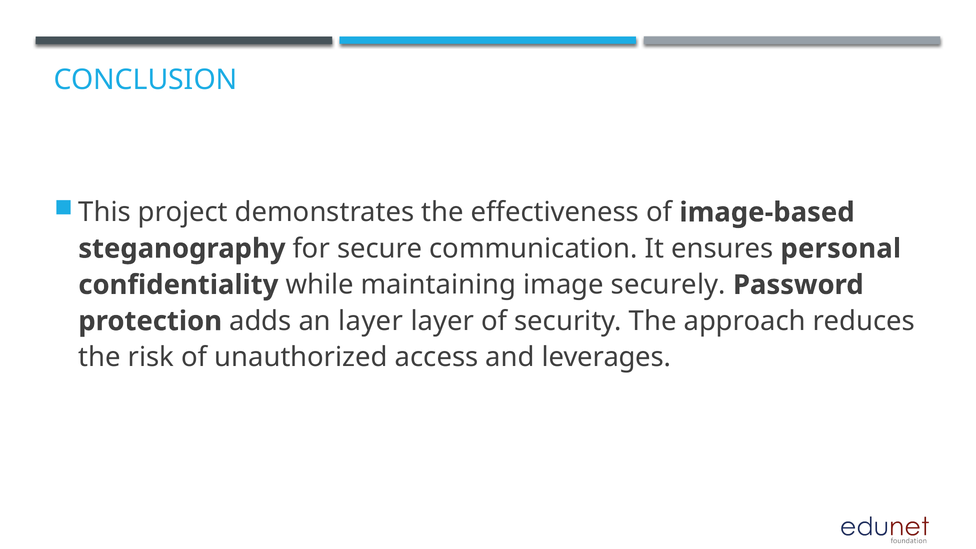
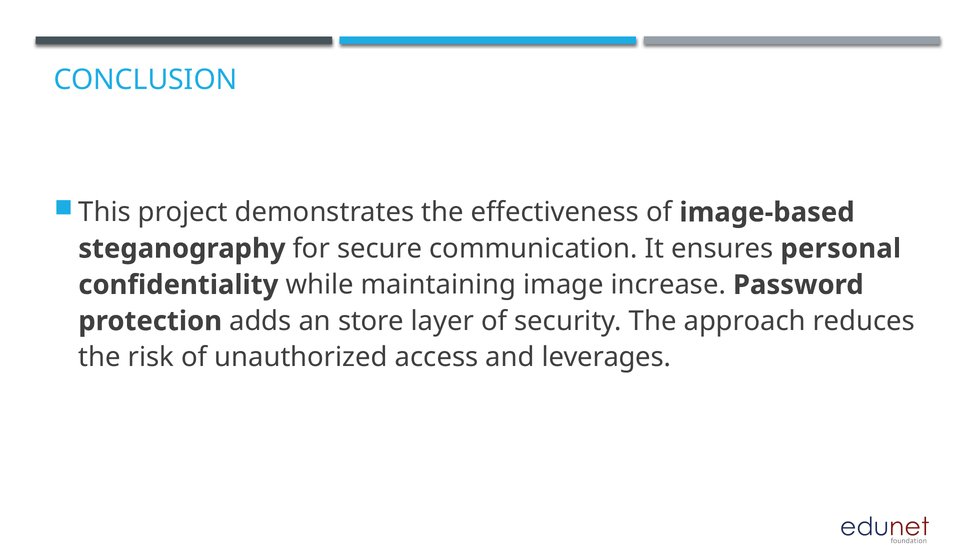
securely: securely -> increase
an layer: layer -> store
